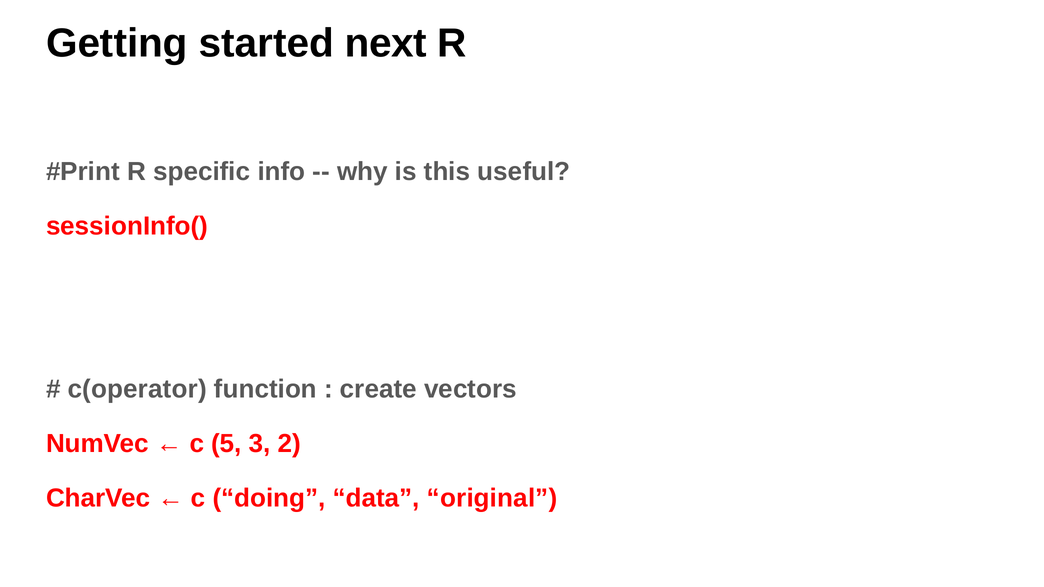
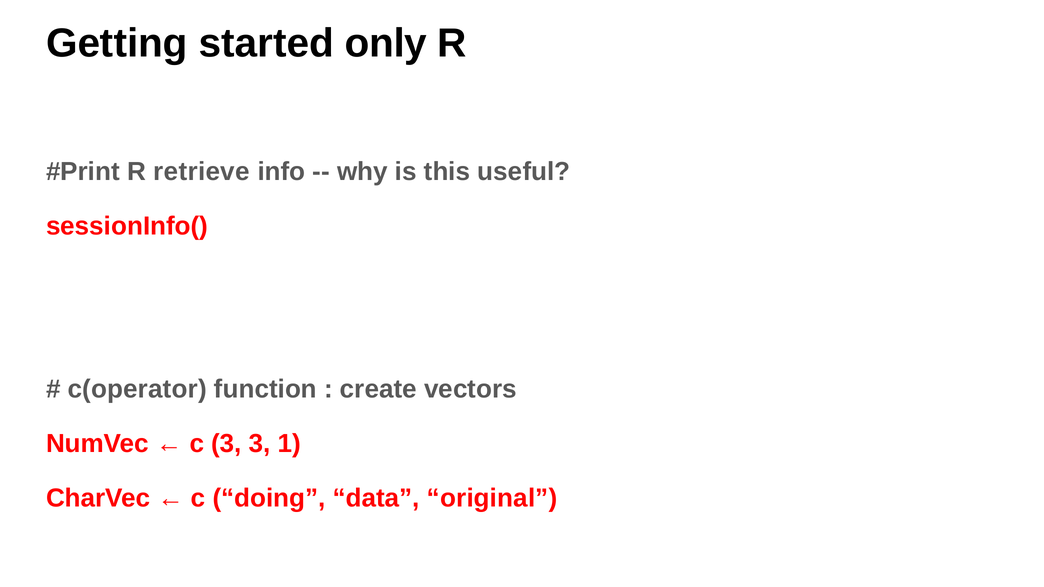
next: next -> only
specific: specific -> retrieve
c 5: 5 -> 3
2: 2 -> 1
